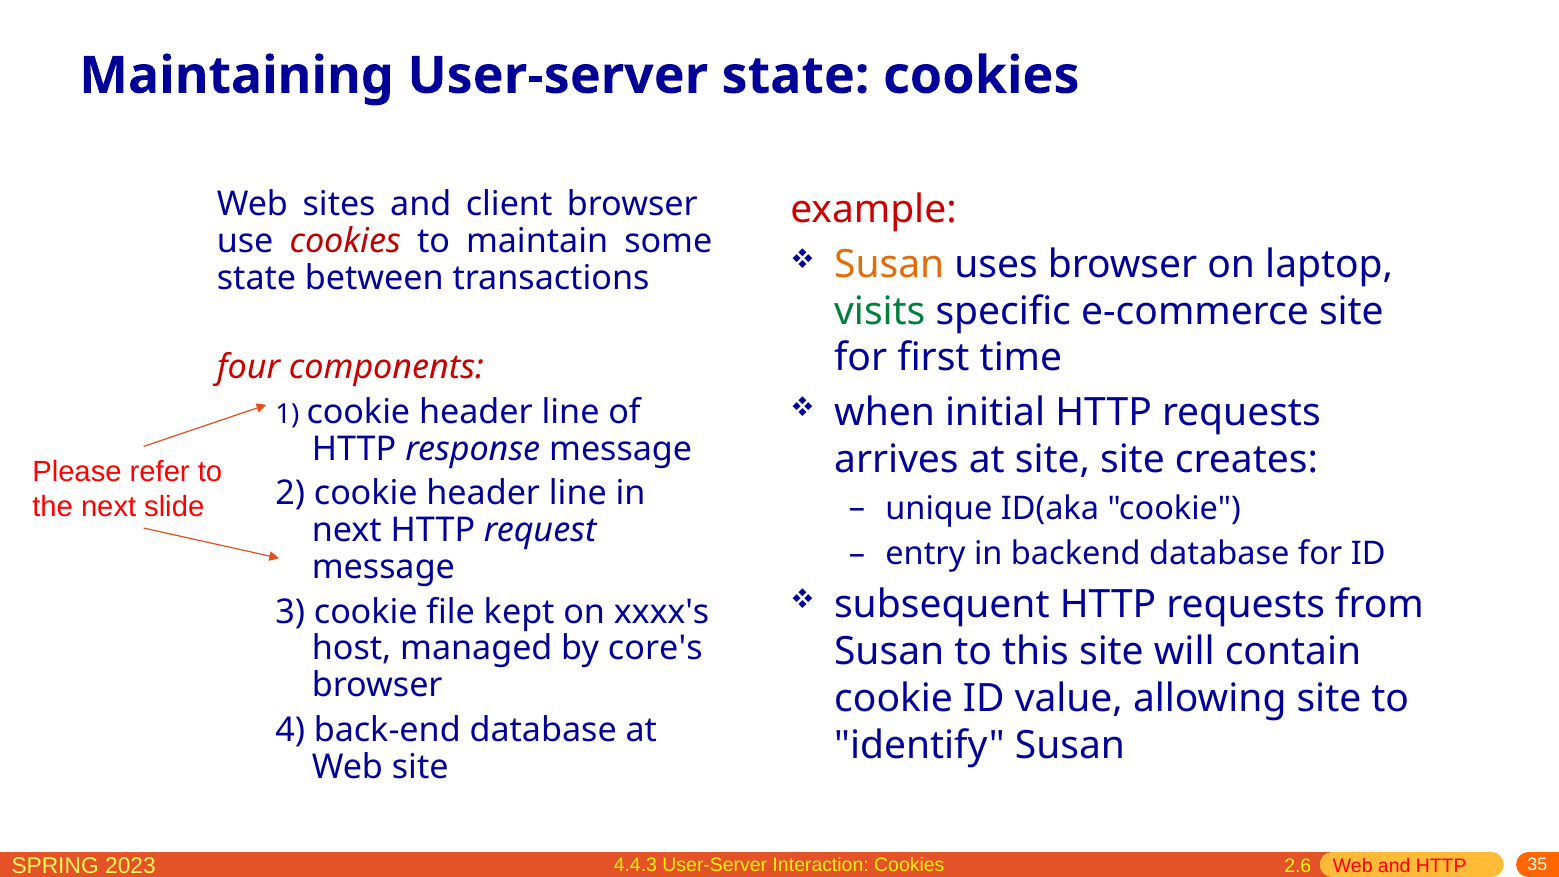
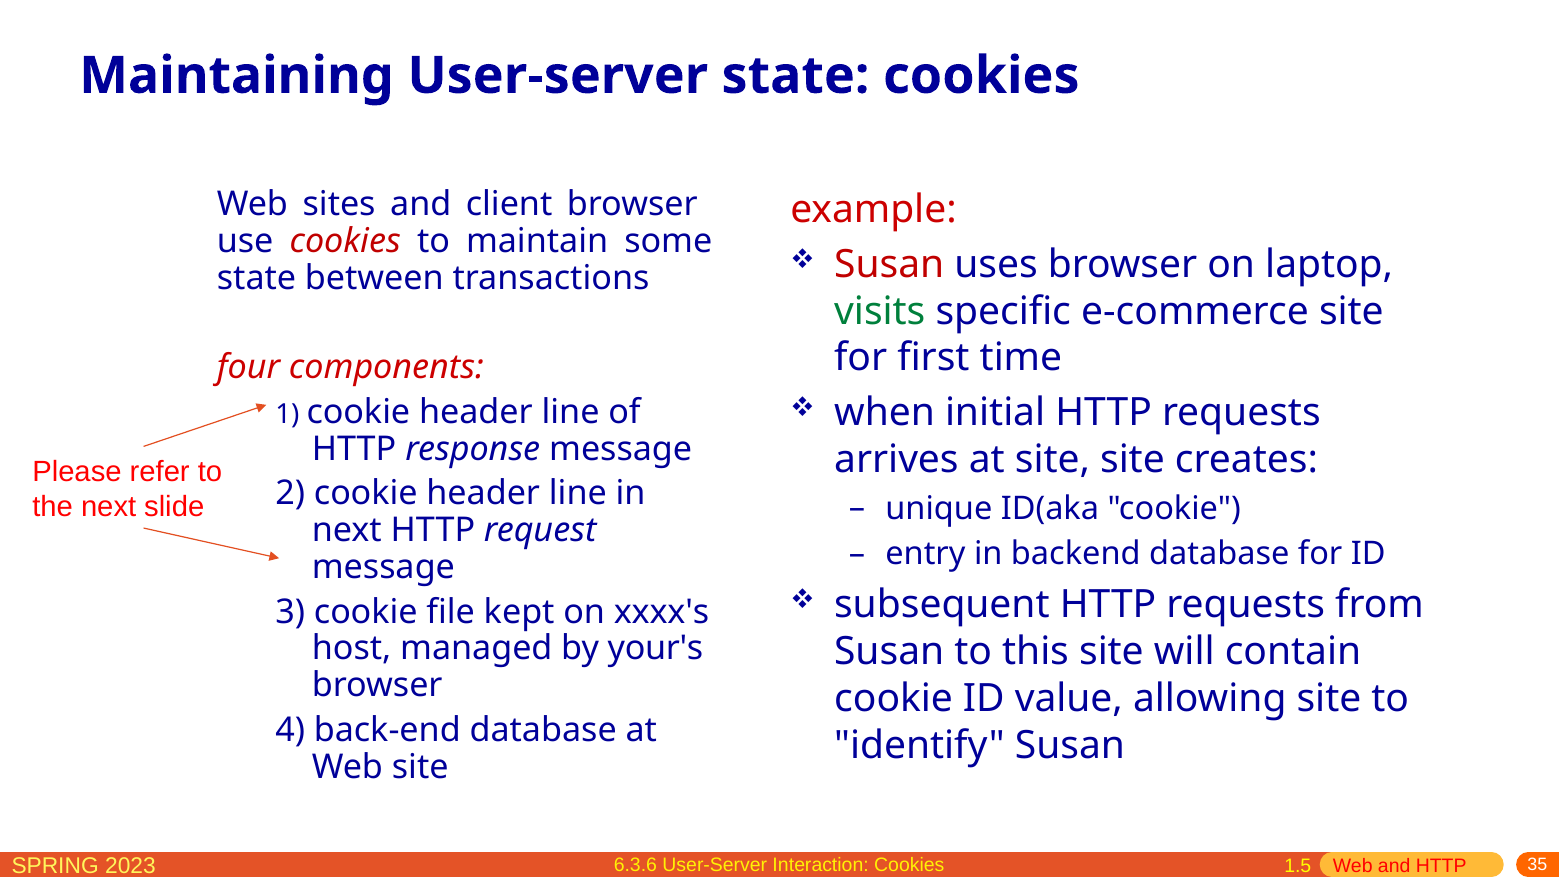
Susan at (889, 265) colour: orange -> red
core's: core's -> your's
4.4.3: 4.4.3 -> 6.3.6
2.6: 2.6 -> 1.5
